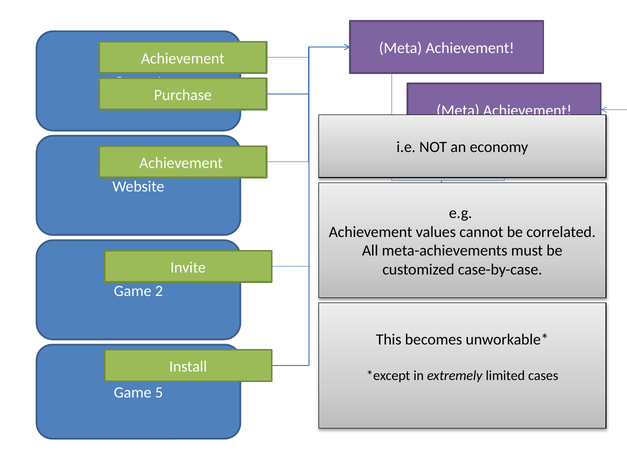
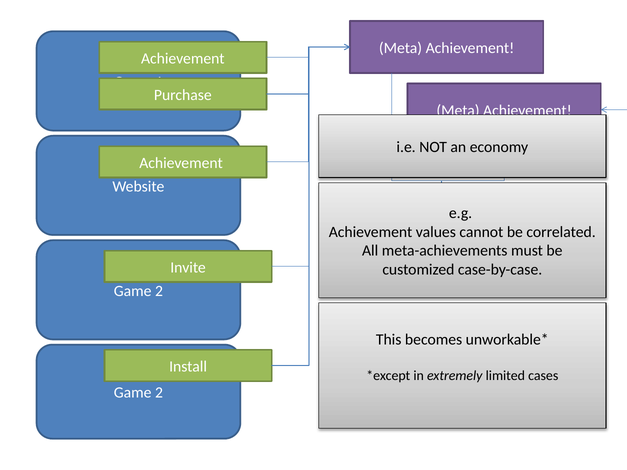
5 at (159, 393): 5 -> 2
